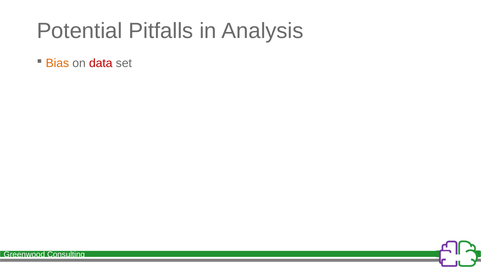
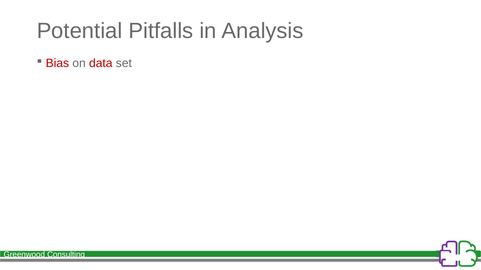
Bias colour: orange -> red
